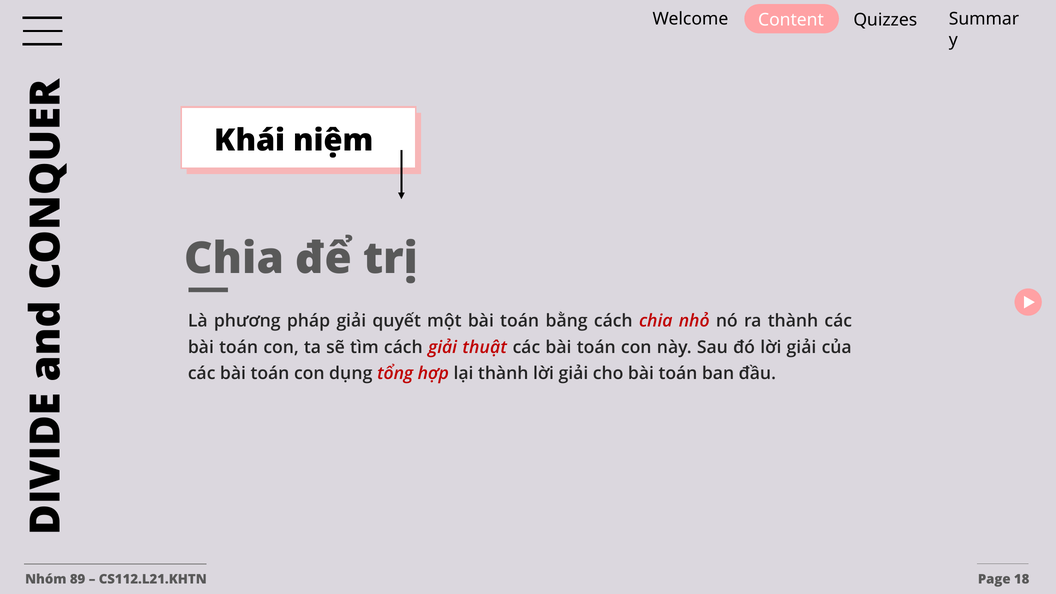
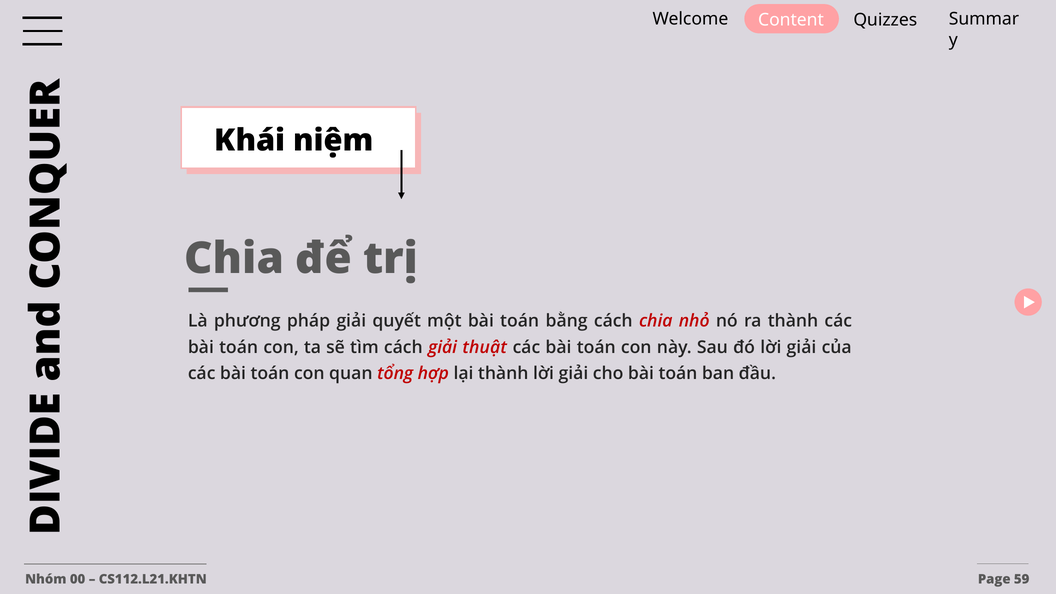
dụng: dụng -> quan
89: 89 -> 00
18: 18 -> 59
